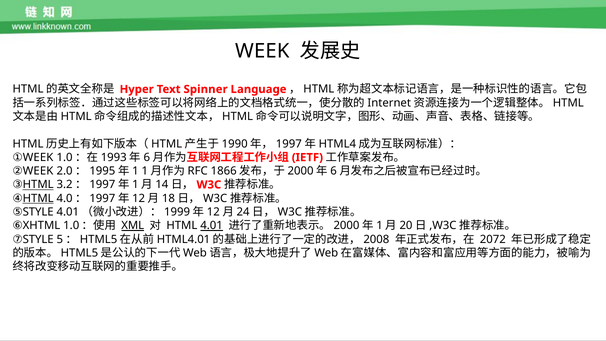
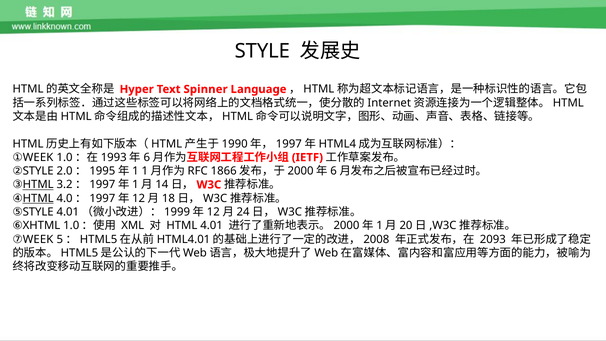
WEEK at (262, 51): WEEK -> STYLE
WEEK at (38, 171): WEEK -> STYLE
XML underline: present -> none
4.01 underline: present -> none
STYLE at (38, 239): STYLE -> WEEK
2072: 2072 -> 2093
